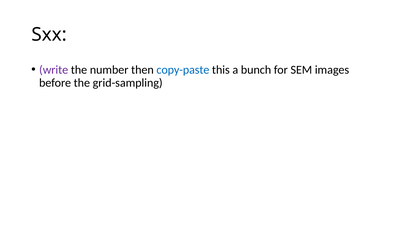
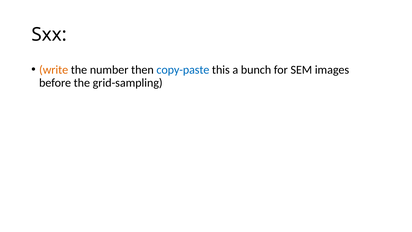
write colour: purple -> orange
